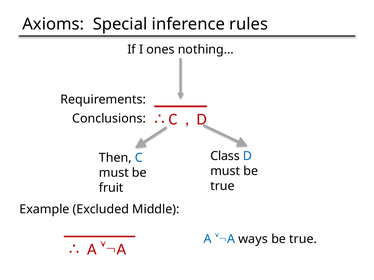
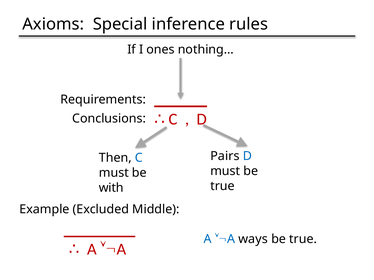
Class: Class -> Pairs
fruit: fruit -> with
